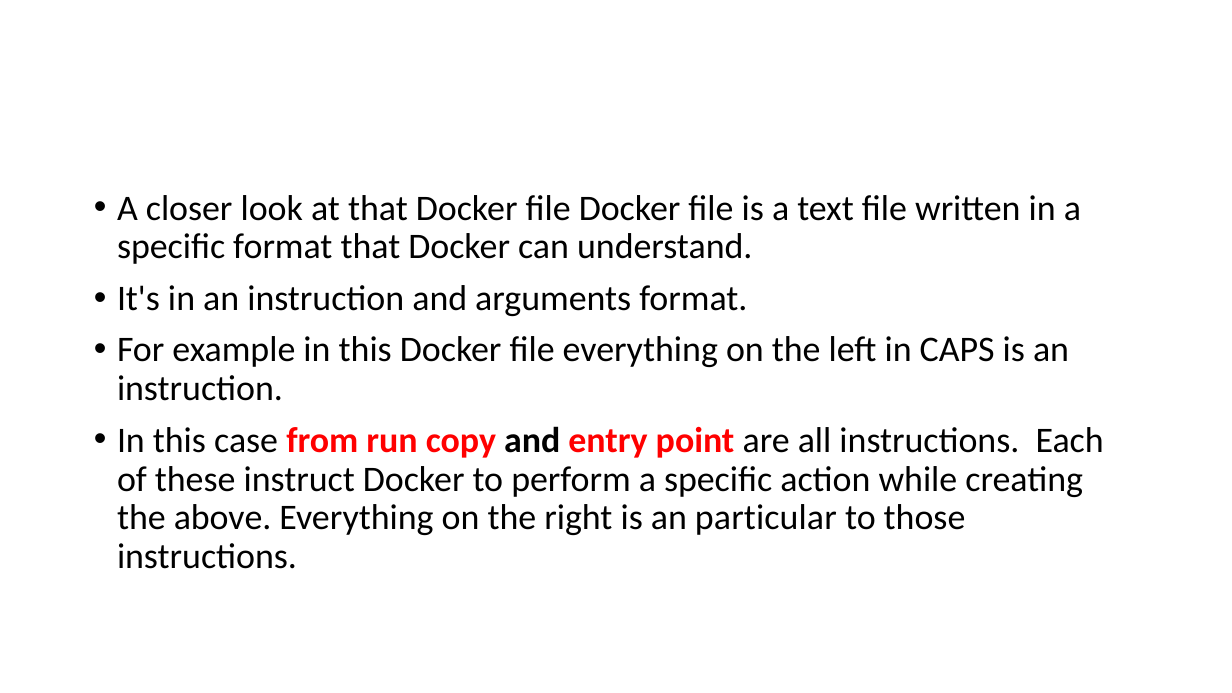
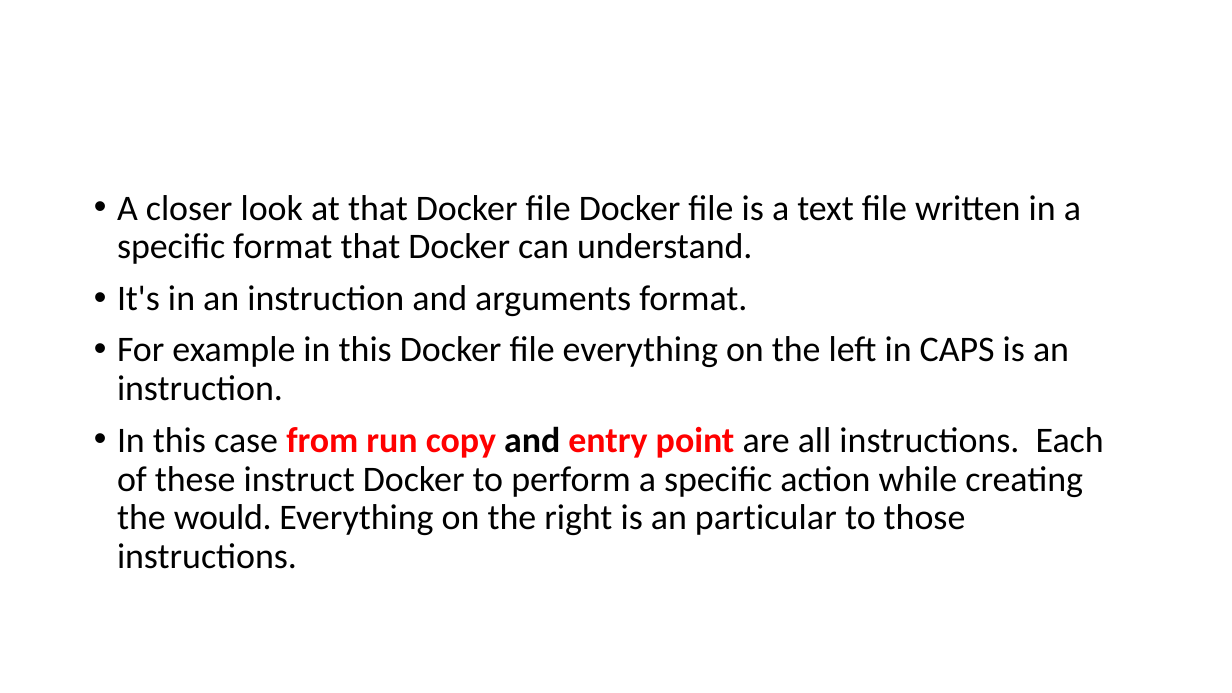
above: above -> would
